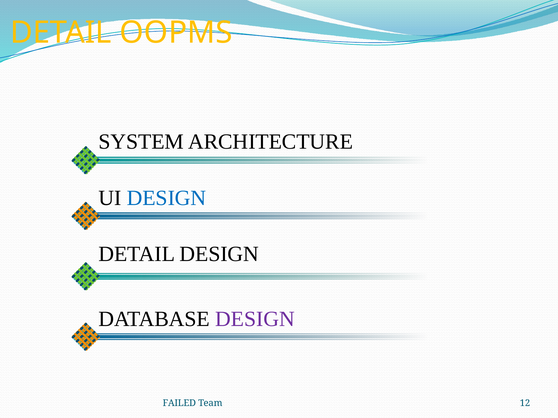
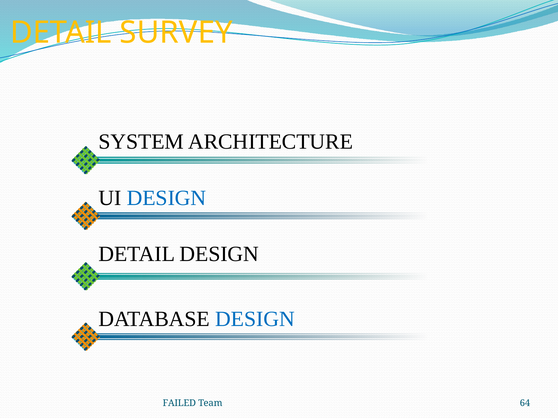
OOPMS: OOPMS -> SURVEY
DESIGN at (255, 320) colour: purple -> blue
12: 12 -> 64
